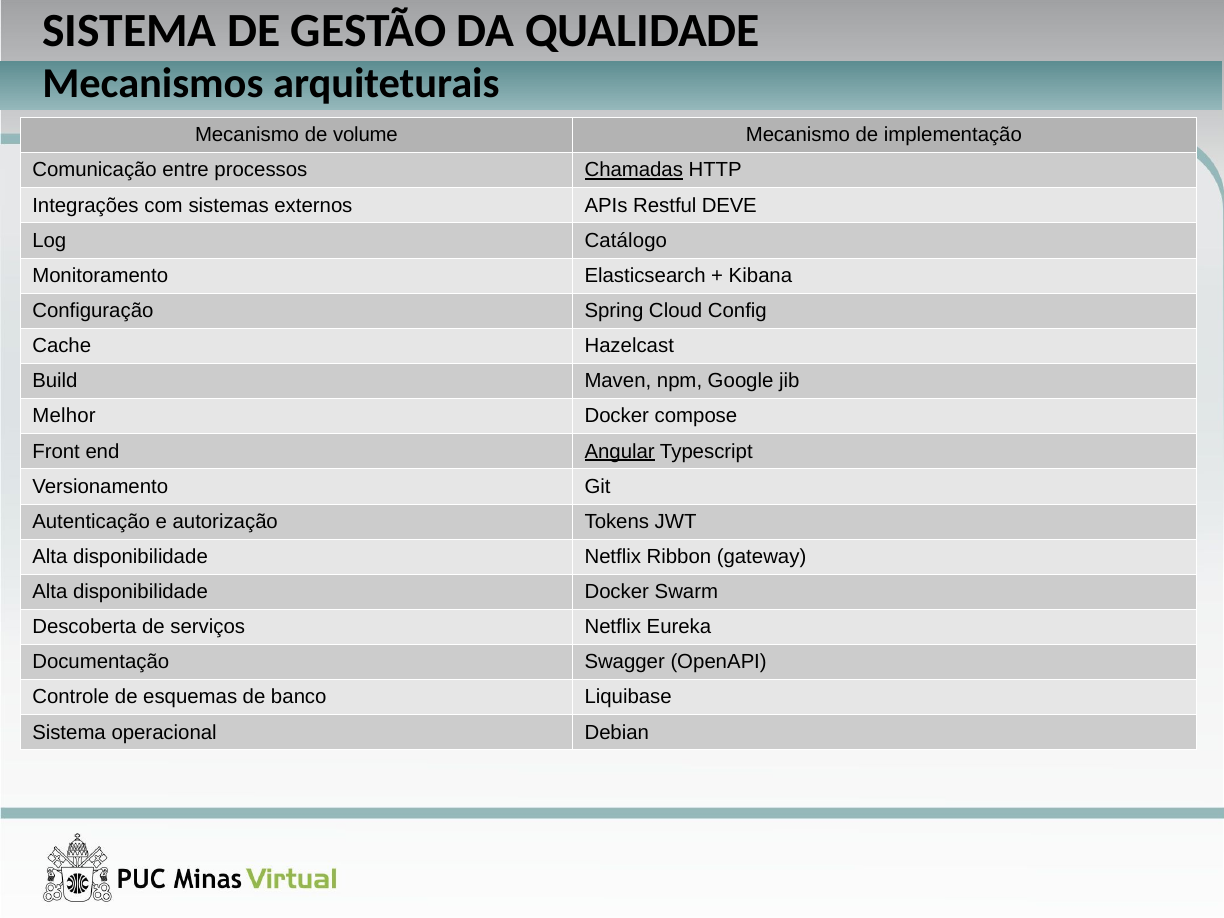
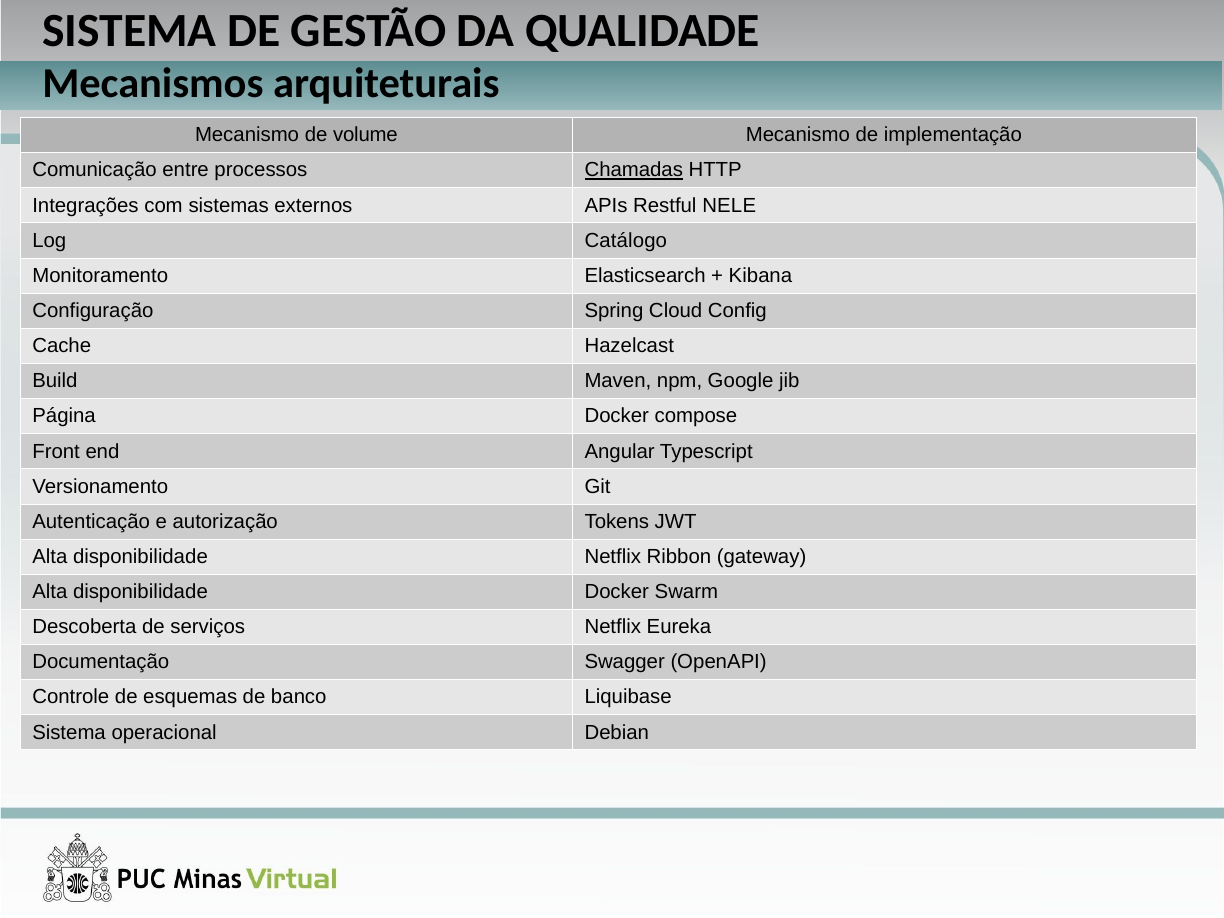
DEVE: DEVE -> NELE
Melhor: Melhor -> Página
Angular underline: present -> none
